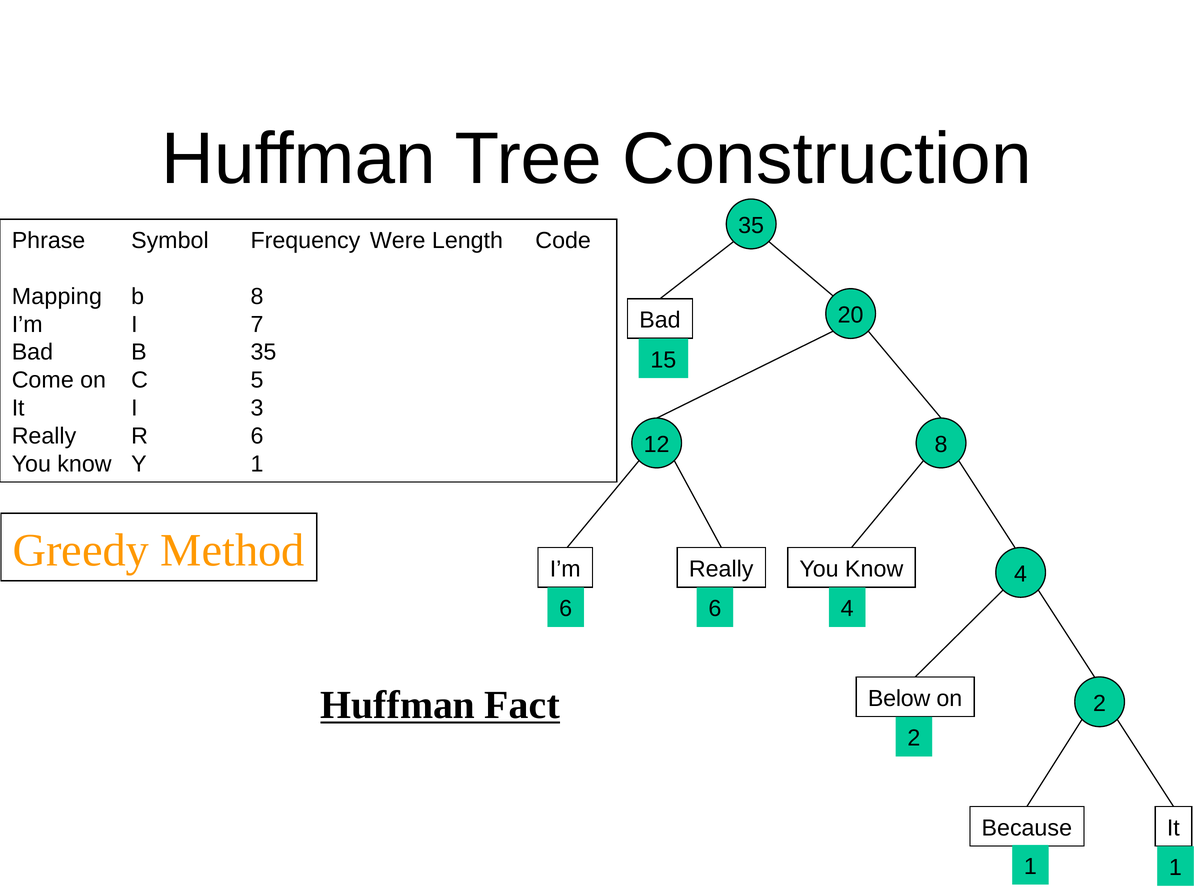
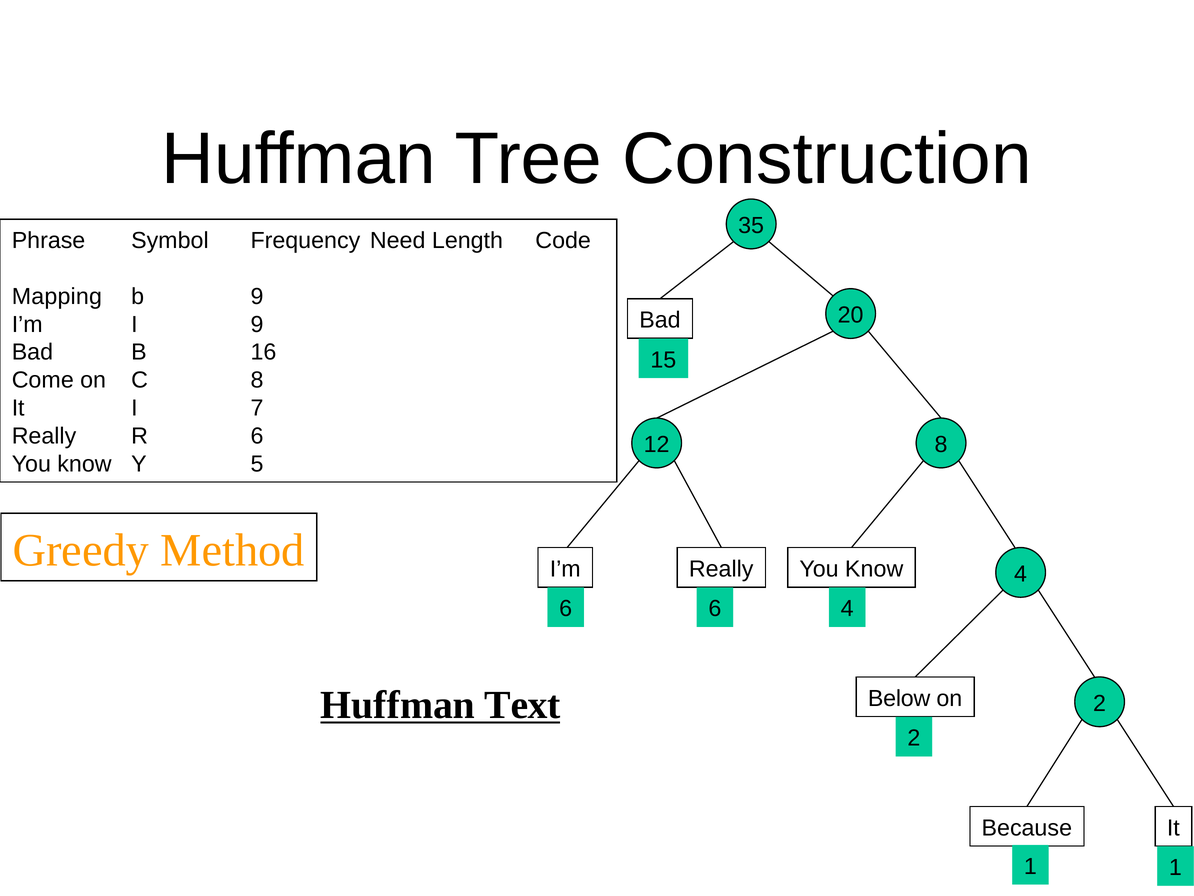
Were: Were -> Need
b 8: 8 -> 9
I 7: 7 -> 9
B 35: 35 -> 16
C 5: 5 -> 8
3: 3 -> 7
Y 1: 1 -> 5
Fact: Fact -> Text
